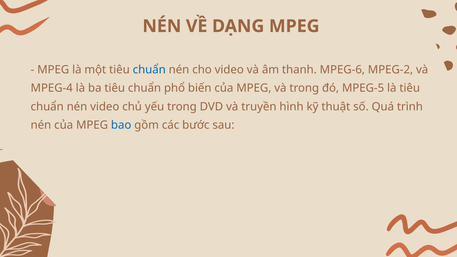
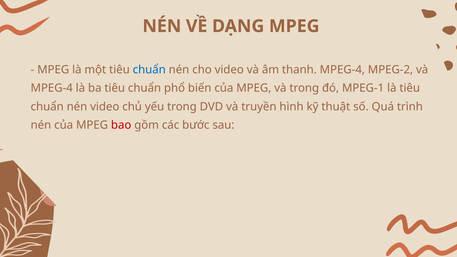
thanh MPEG-6: MPEG-6 -> MPEG-4
MPEG-5: MPEG-5 -> MPEG-1
bao colour: blue -> red
